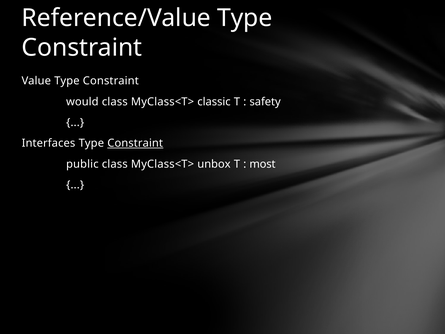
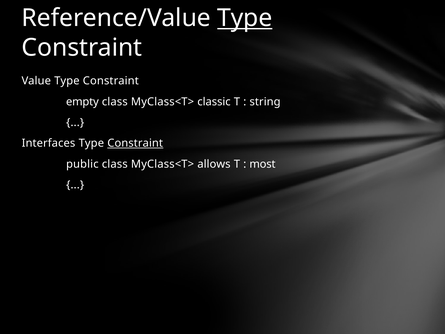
Type at (245, 18) underline: none -> present
would: would -> empty
safety: safety -> string
unbox: unbox -> allows
